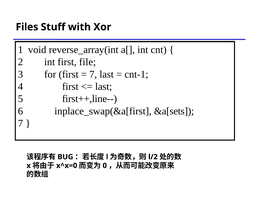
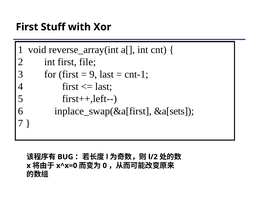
Files at (27, 27): Files -> First
7 at (93, 74): 7 -> 9
first++,line--: first++,line-- -> first++,left--
